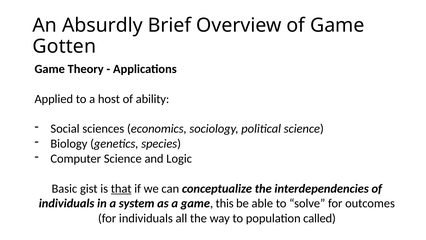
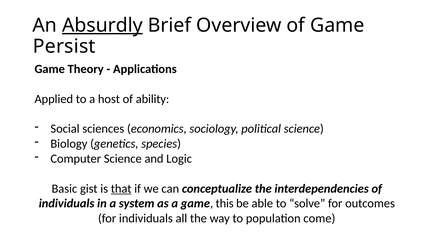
Absurdly underline: none -> present
Gotten: Gotten -> Persist
called: called -> come
